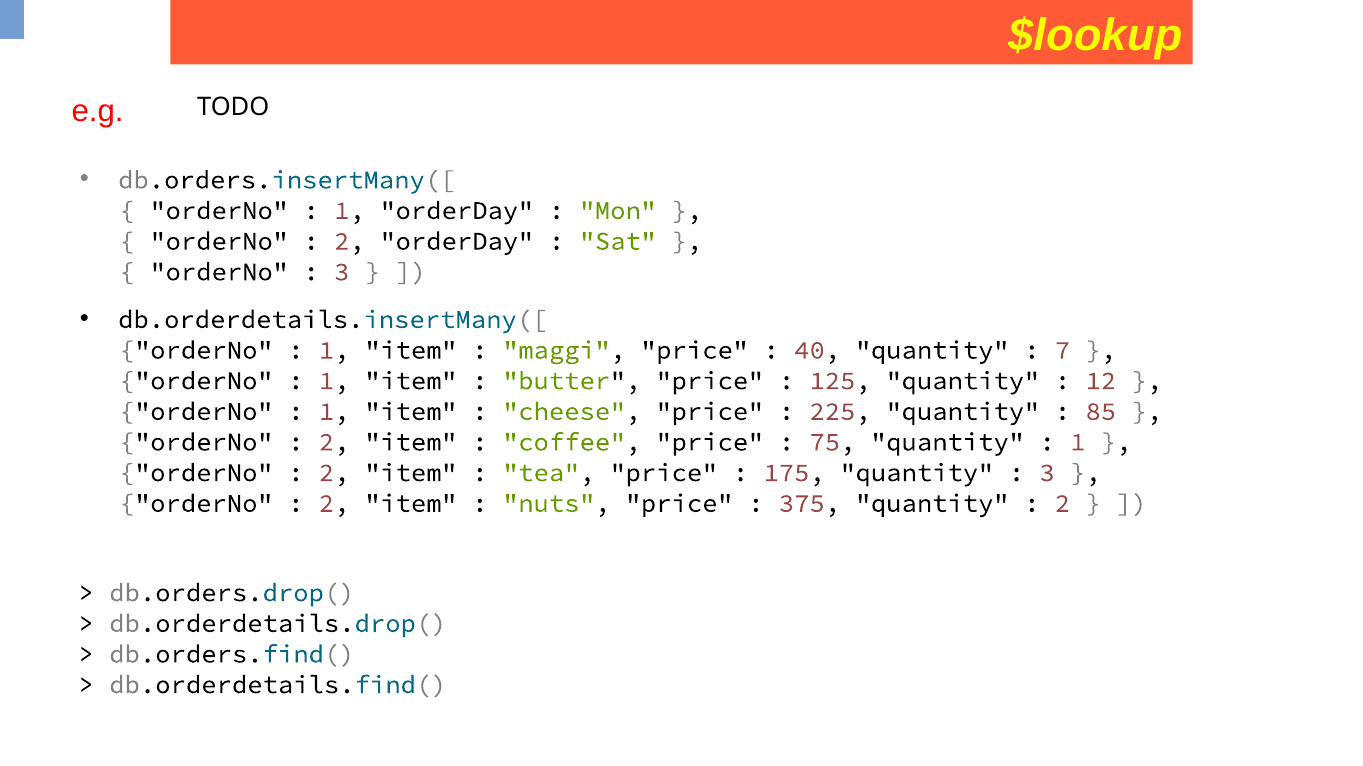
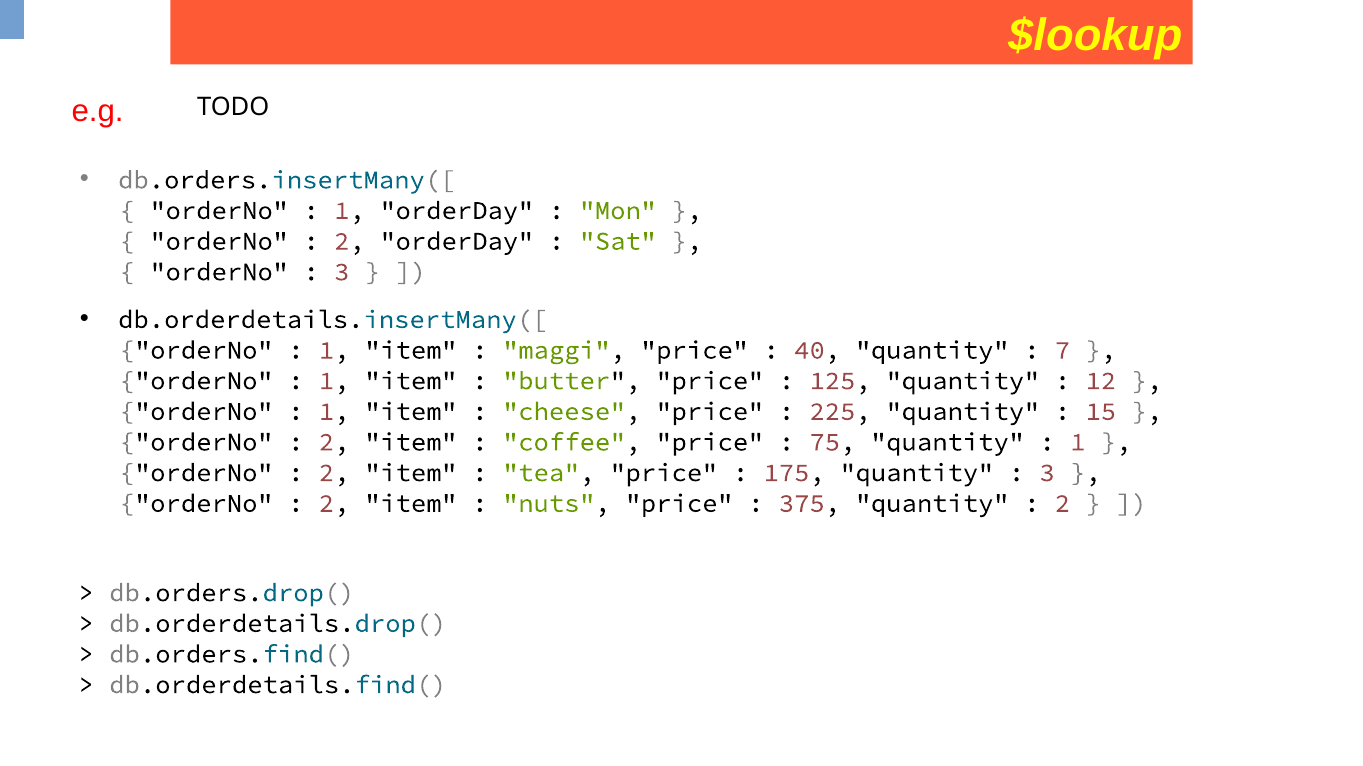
85: 85 -> 15
